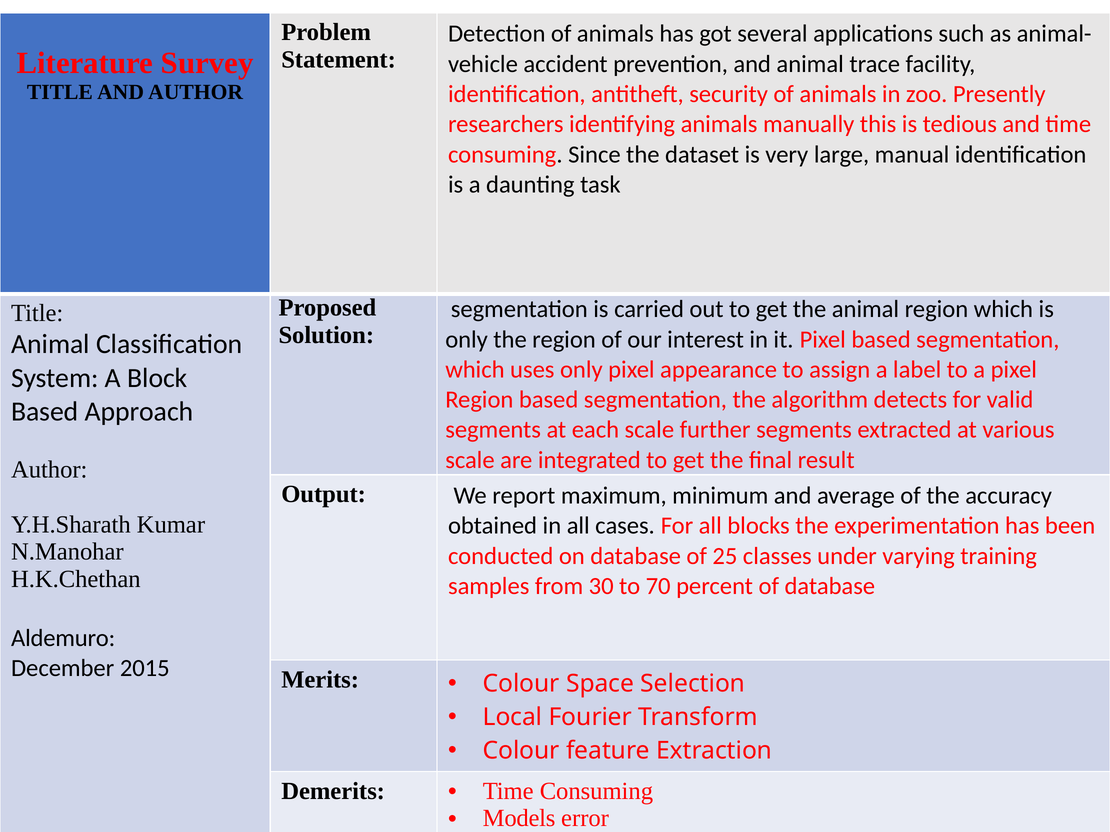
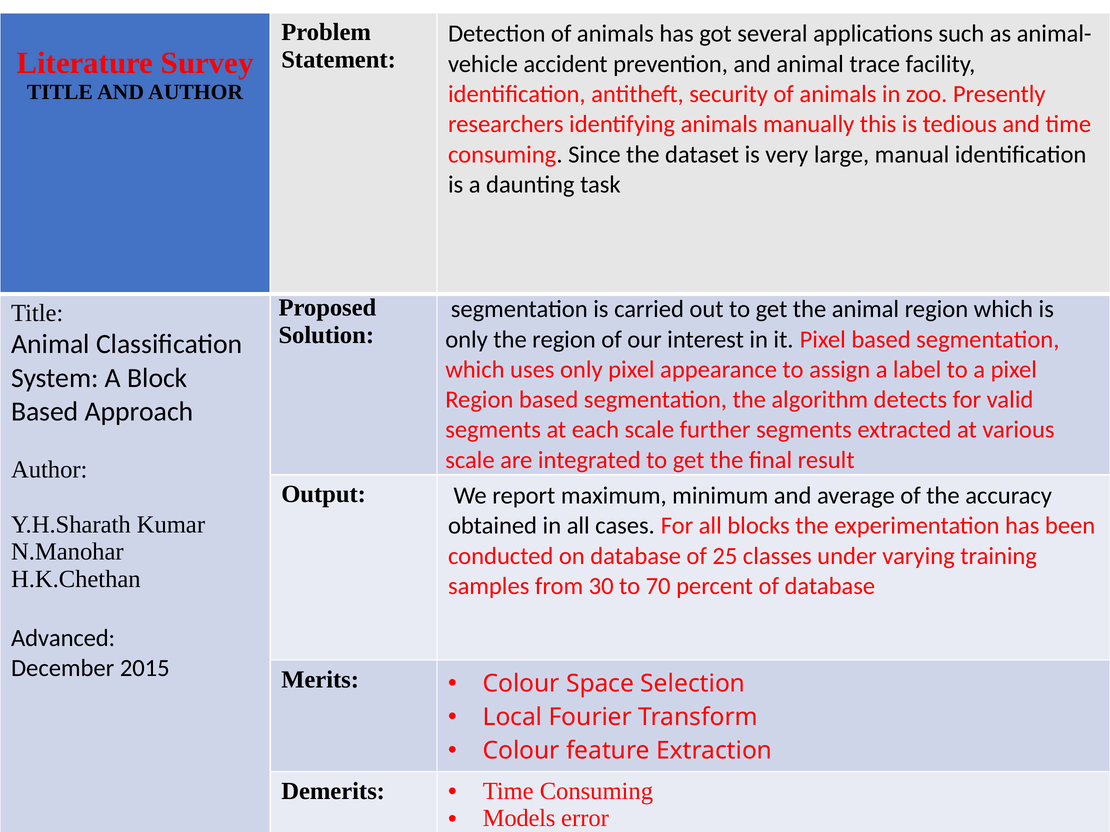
Aldemuro: Aldemuro -> Advanced
